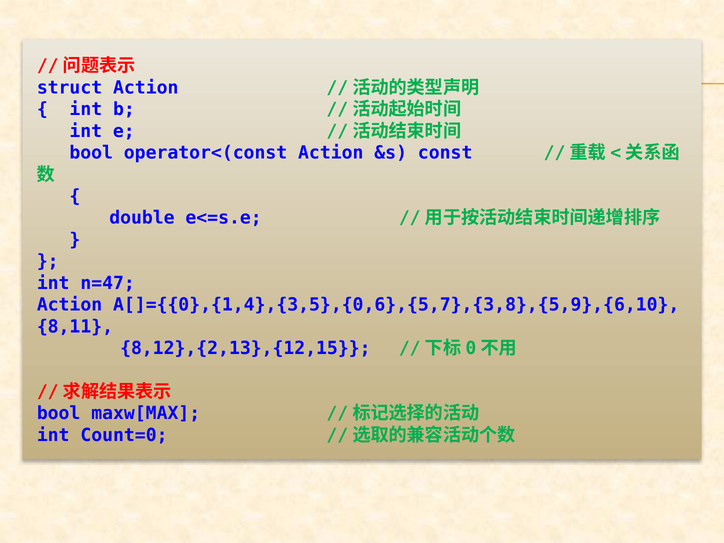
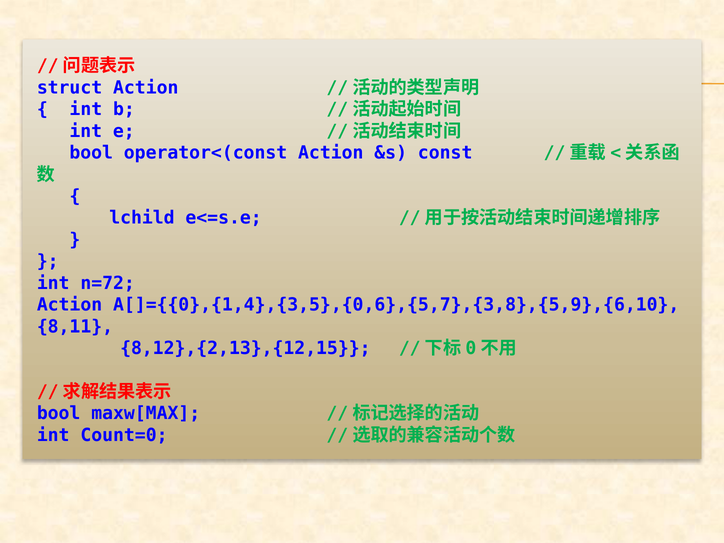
double: double -> lchild
n=47: n=47 -> n=72
